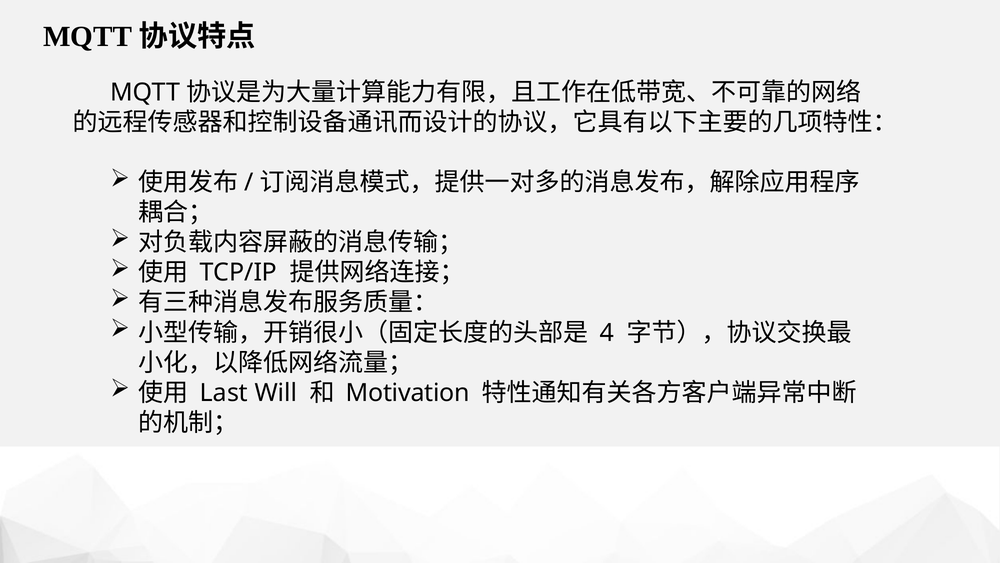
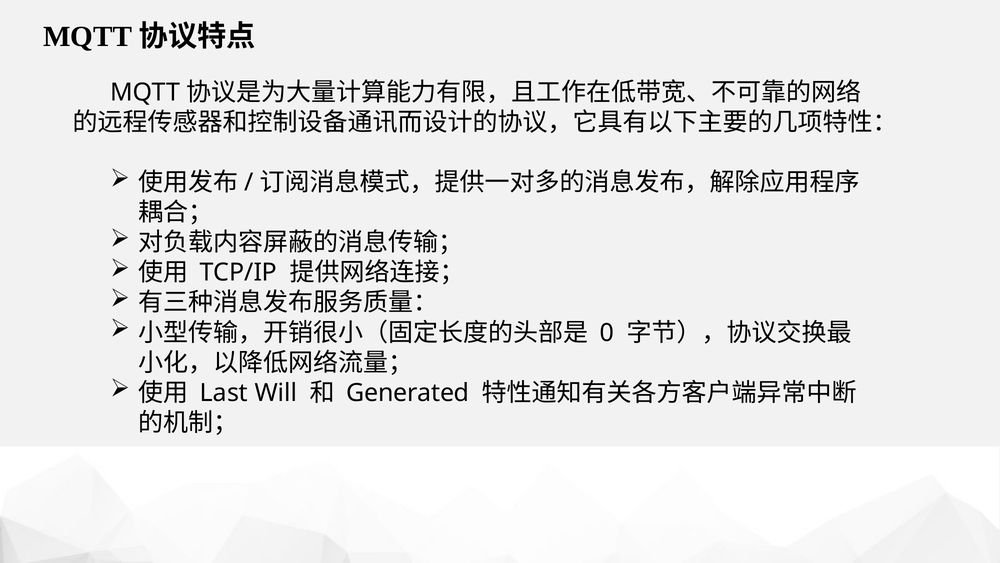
4: 4 -> 0
Motivation: Motivation -> Generated
